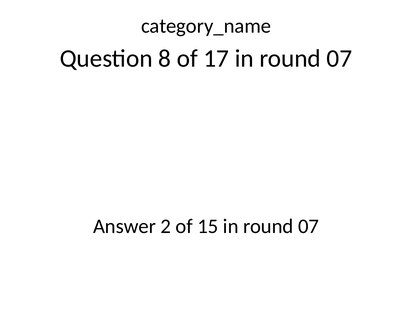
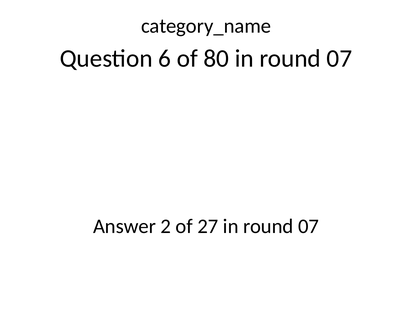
8: 8 -> 6
17: 17 -> 80
15: 15 -> 27
